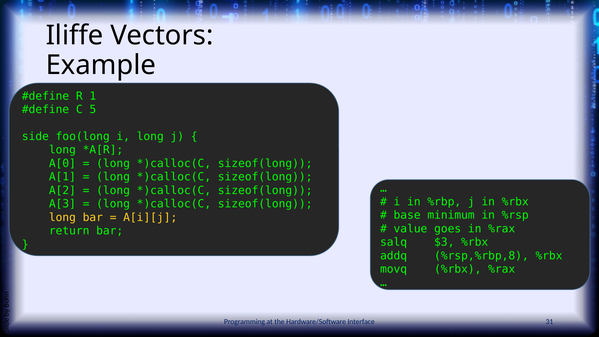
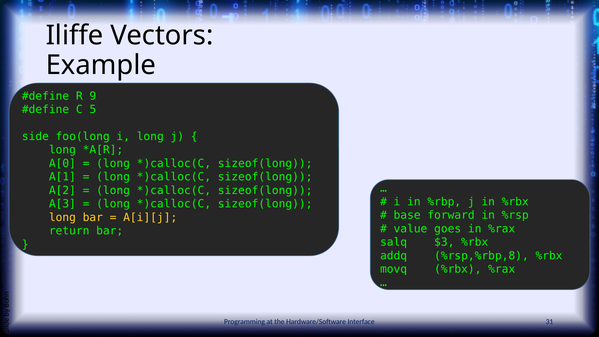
1: 1 -> 9
minimum: minimum -> forward
